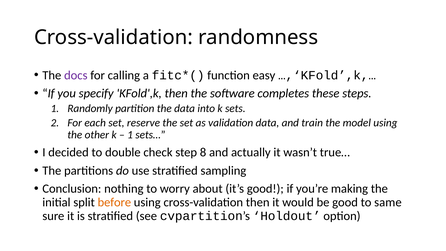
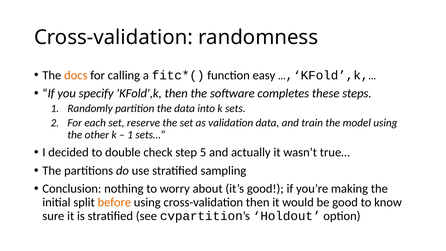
docs colour: purple -> orange
8: 8 -> 5
same: same -> know
